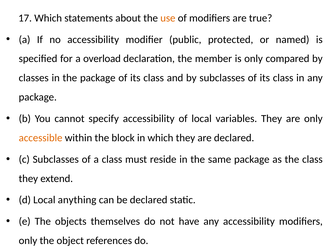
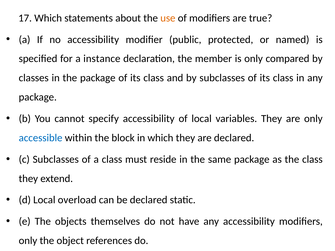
overload: overload -> instance
accessible colour: orange -> blue
anything: anything -> overload
